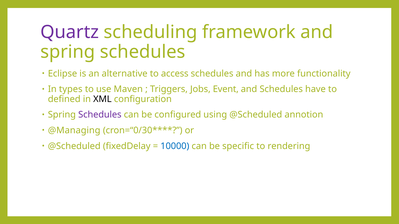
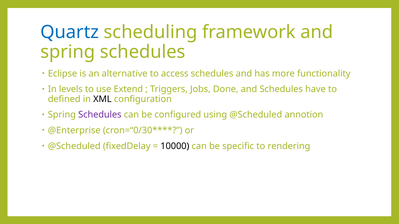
Quartz colour: purple -> blue
types: types -> levels
Maven: Maven -> Extend
Event: Event -> Done
@Managing: @Managing -> @Enterprise
10000 colour: blue -> black
